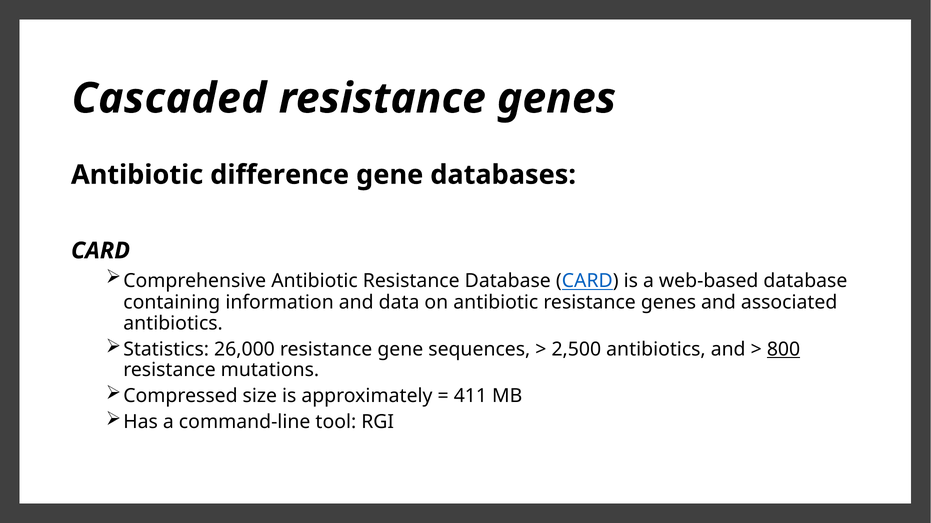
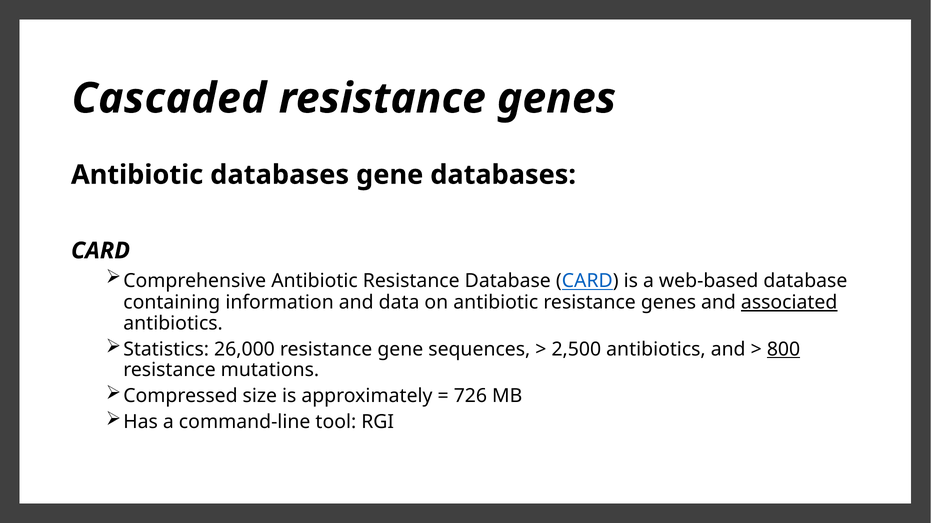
Antibiotic difference: difference -> databases
associated underline: none -> present
411: 411 -> 726
